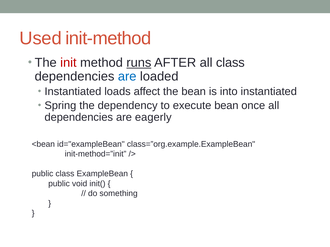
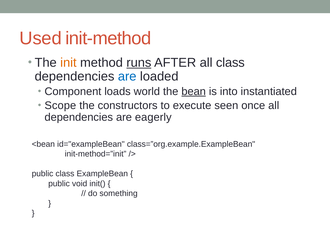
init colour: red -> orange
Instantiated at (73, 92): Instantiated -> Component
affect: affect -> world
bean at (194, 92) underline: none -> present
Spring: Spring -> Scope
dependency: dependency -> constructors
execute bean: bean -> seen
